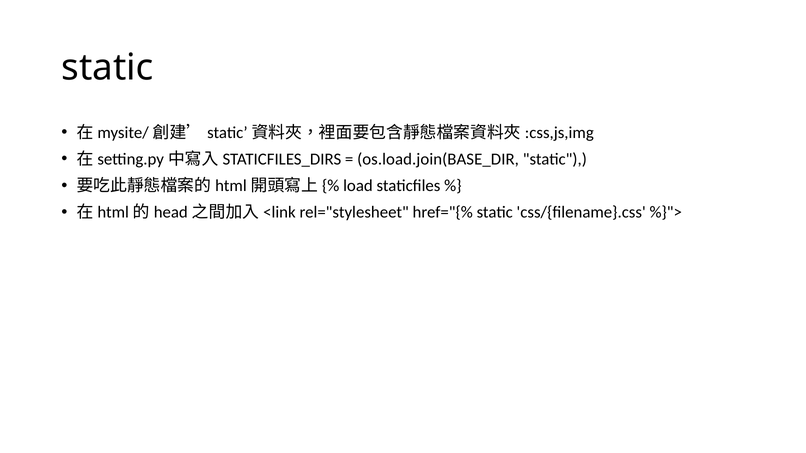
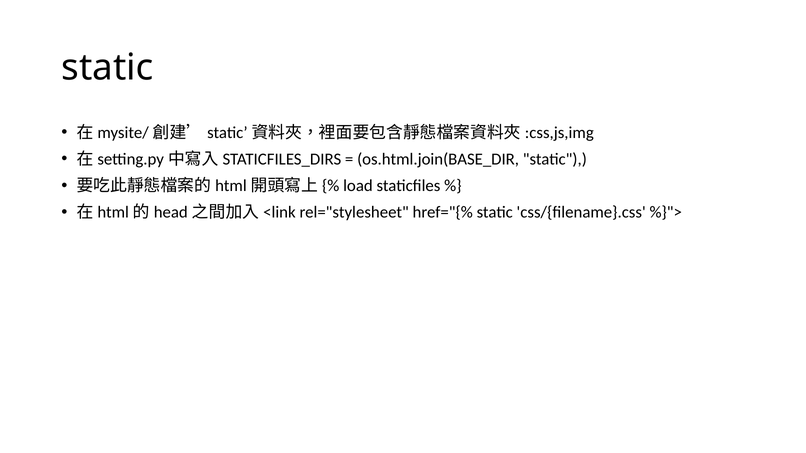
os.load.join(BASE_DIR: os.load.join(BASE_DIR -> os.html.join(BASE_DIR
